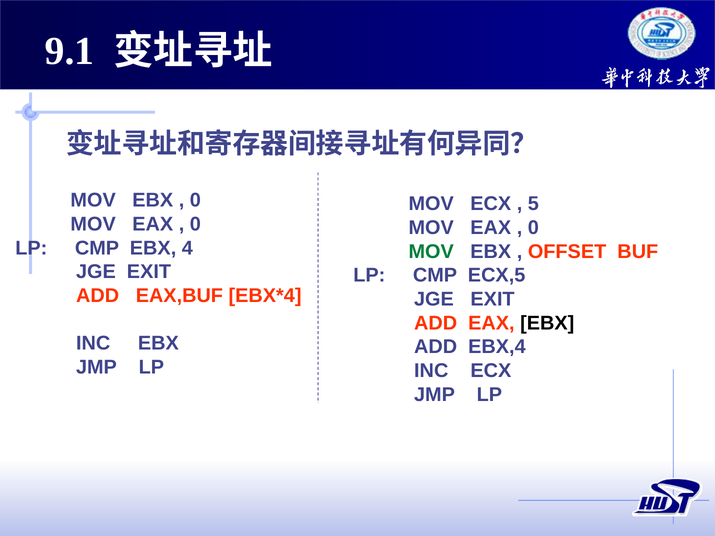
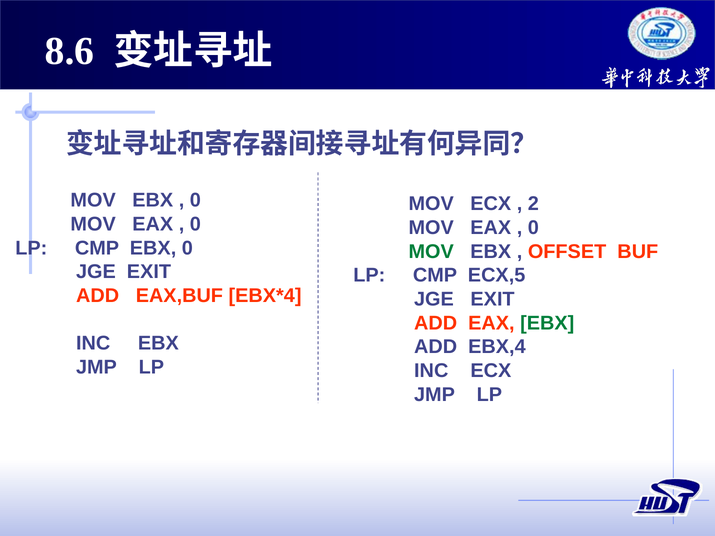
9.1: 9.1 -> 8.6
5: 5 -> 2
EBX 4: 4 -> 0
EBX at (547, 323) colour: black -> green
